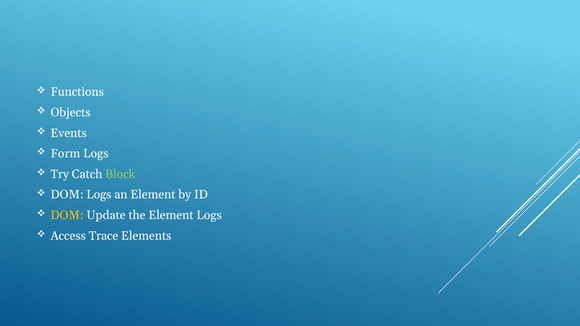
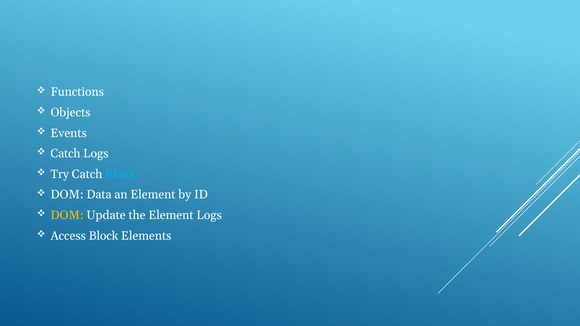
Form at (65, 154): Form -> Catch
Block at (120, 174) colour: light green -> light blue
DOM Logs: Logs -> Data
Access Trace: Trace -> Block
